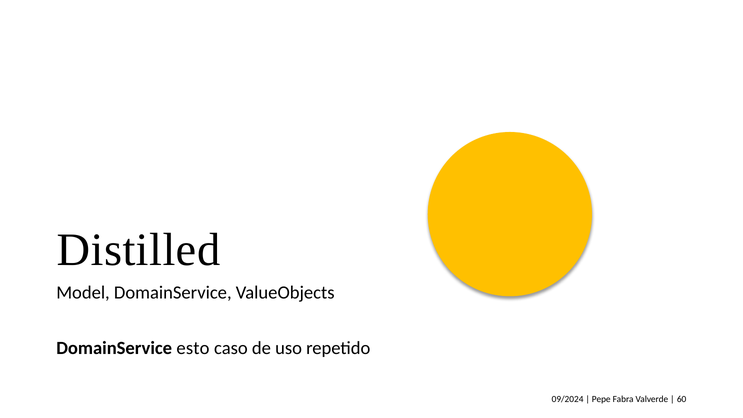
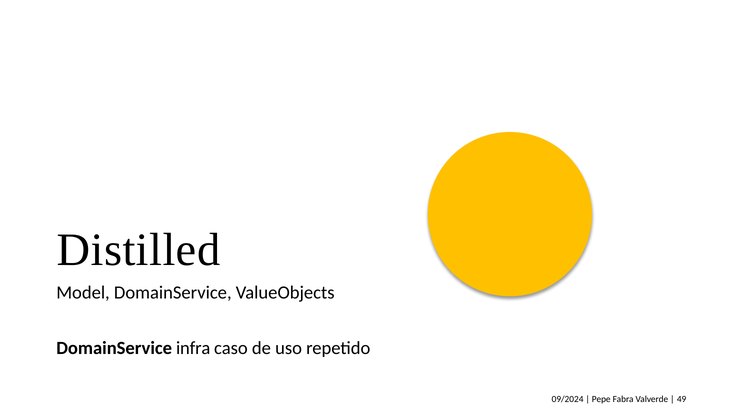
esto: esto -> infra
60: 60 -> 49
